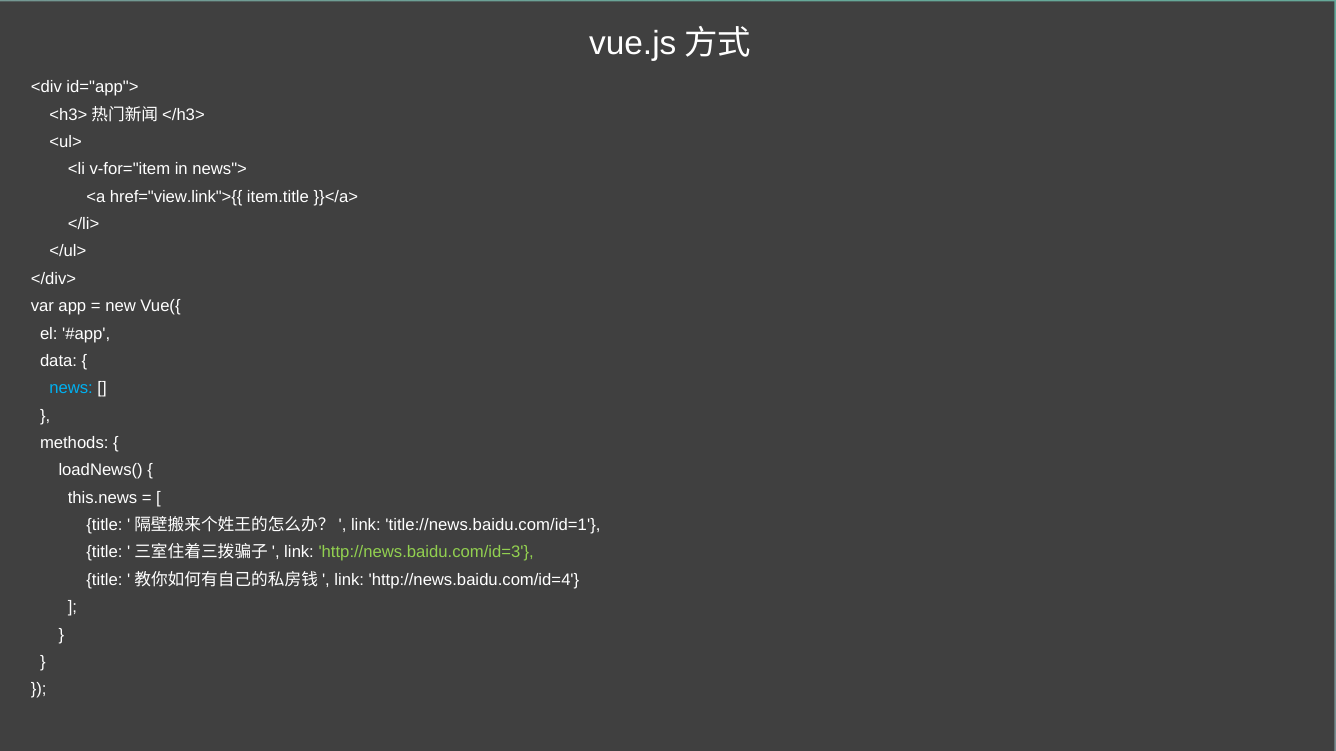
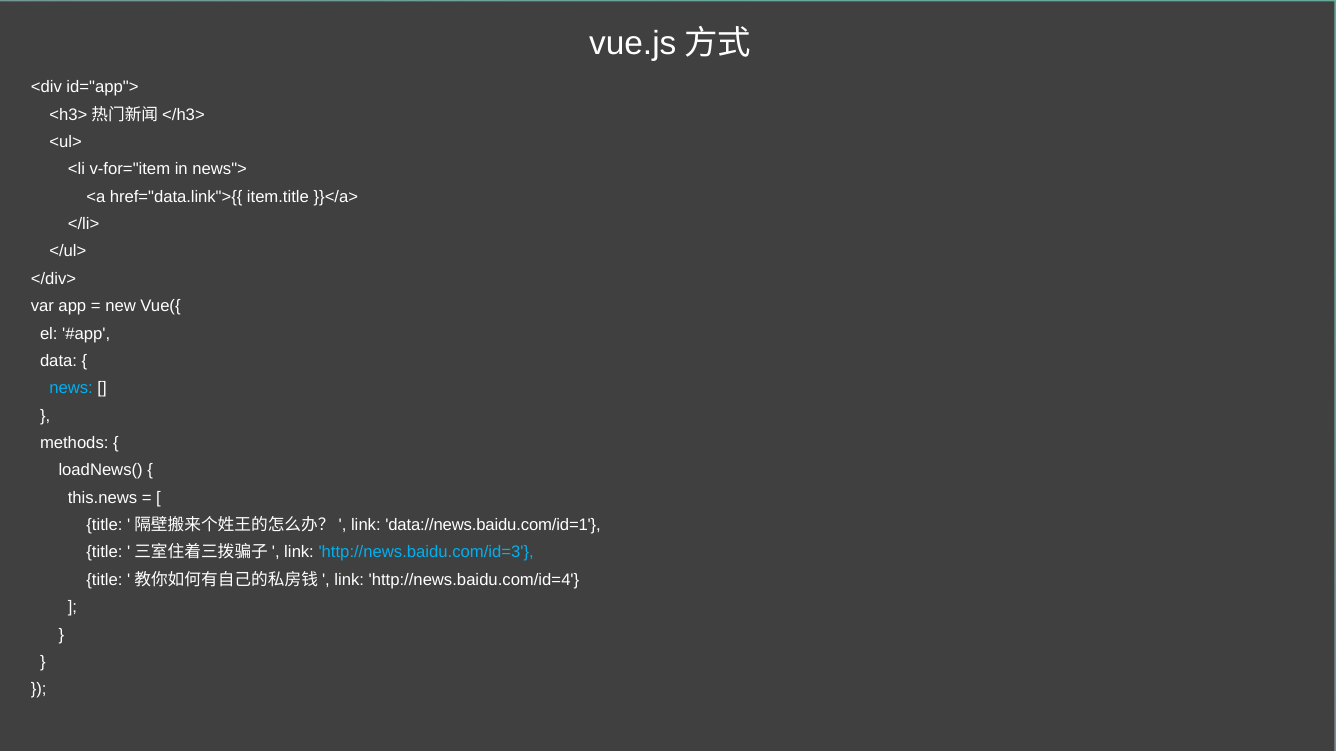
href="view.link">{{: href="view.link">{{ -> href="data.link">{{
title://news.baidu.com/id=1: title://news.baidu.com/id=1 -> data://news.baidu.com/id=1
http://news.baidu.com/id=3 colour: light green -> light blue
